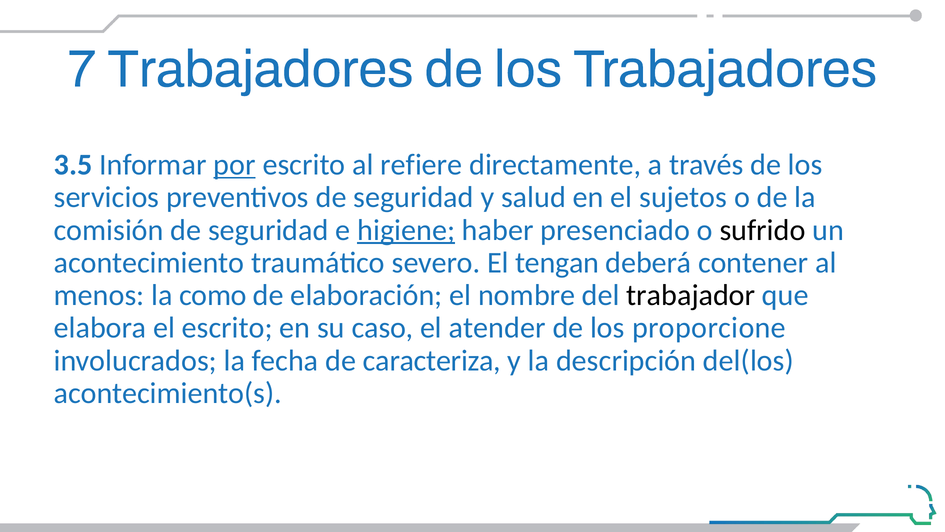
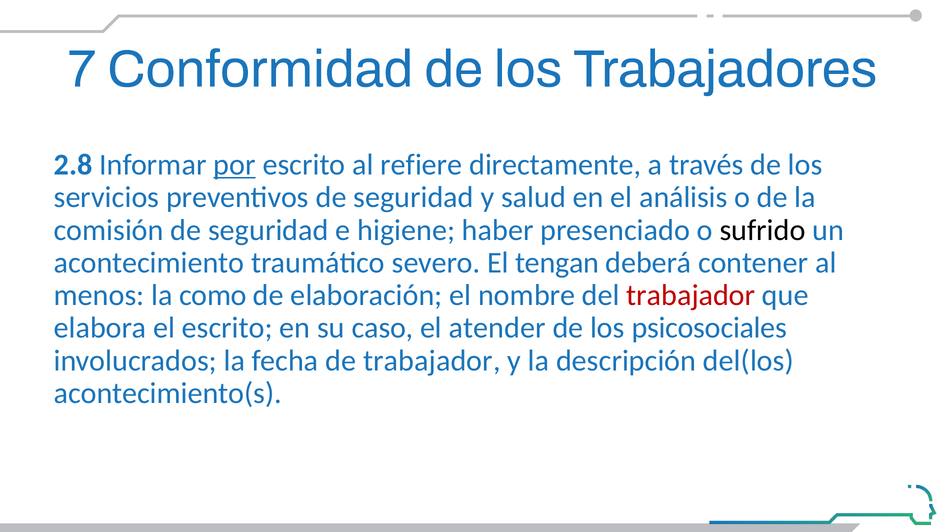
7 Trabajadores: Trabajadores -> Conformidad
3.5: 3.5 -> 2.8
sujetos: sujetos -> análisis
higiene; underline: present -> none
trabajador at (691, 295) colour: black -> red
proporcione: proporcione -> psicosociales
de caracteriza: caracteriza -> trabajador
